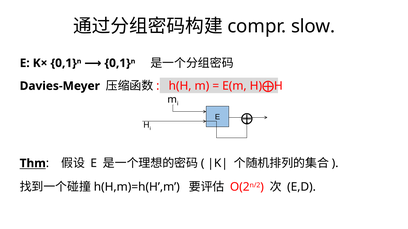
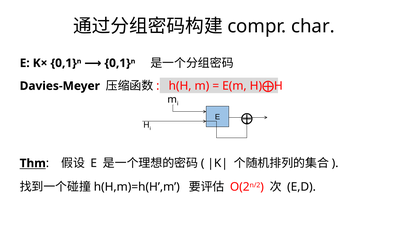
slow: slow -> char
